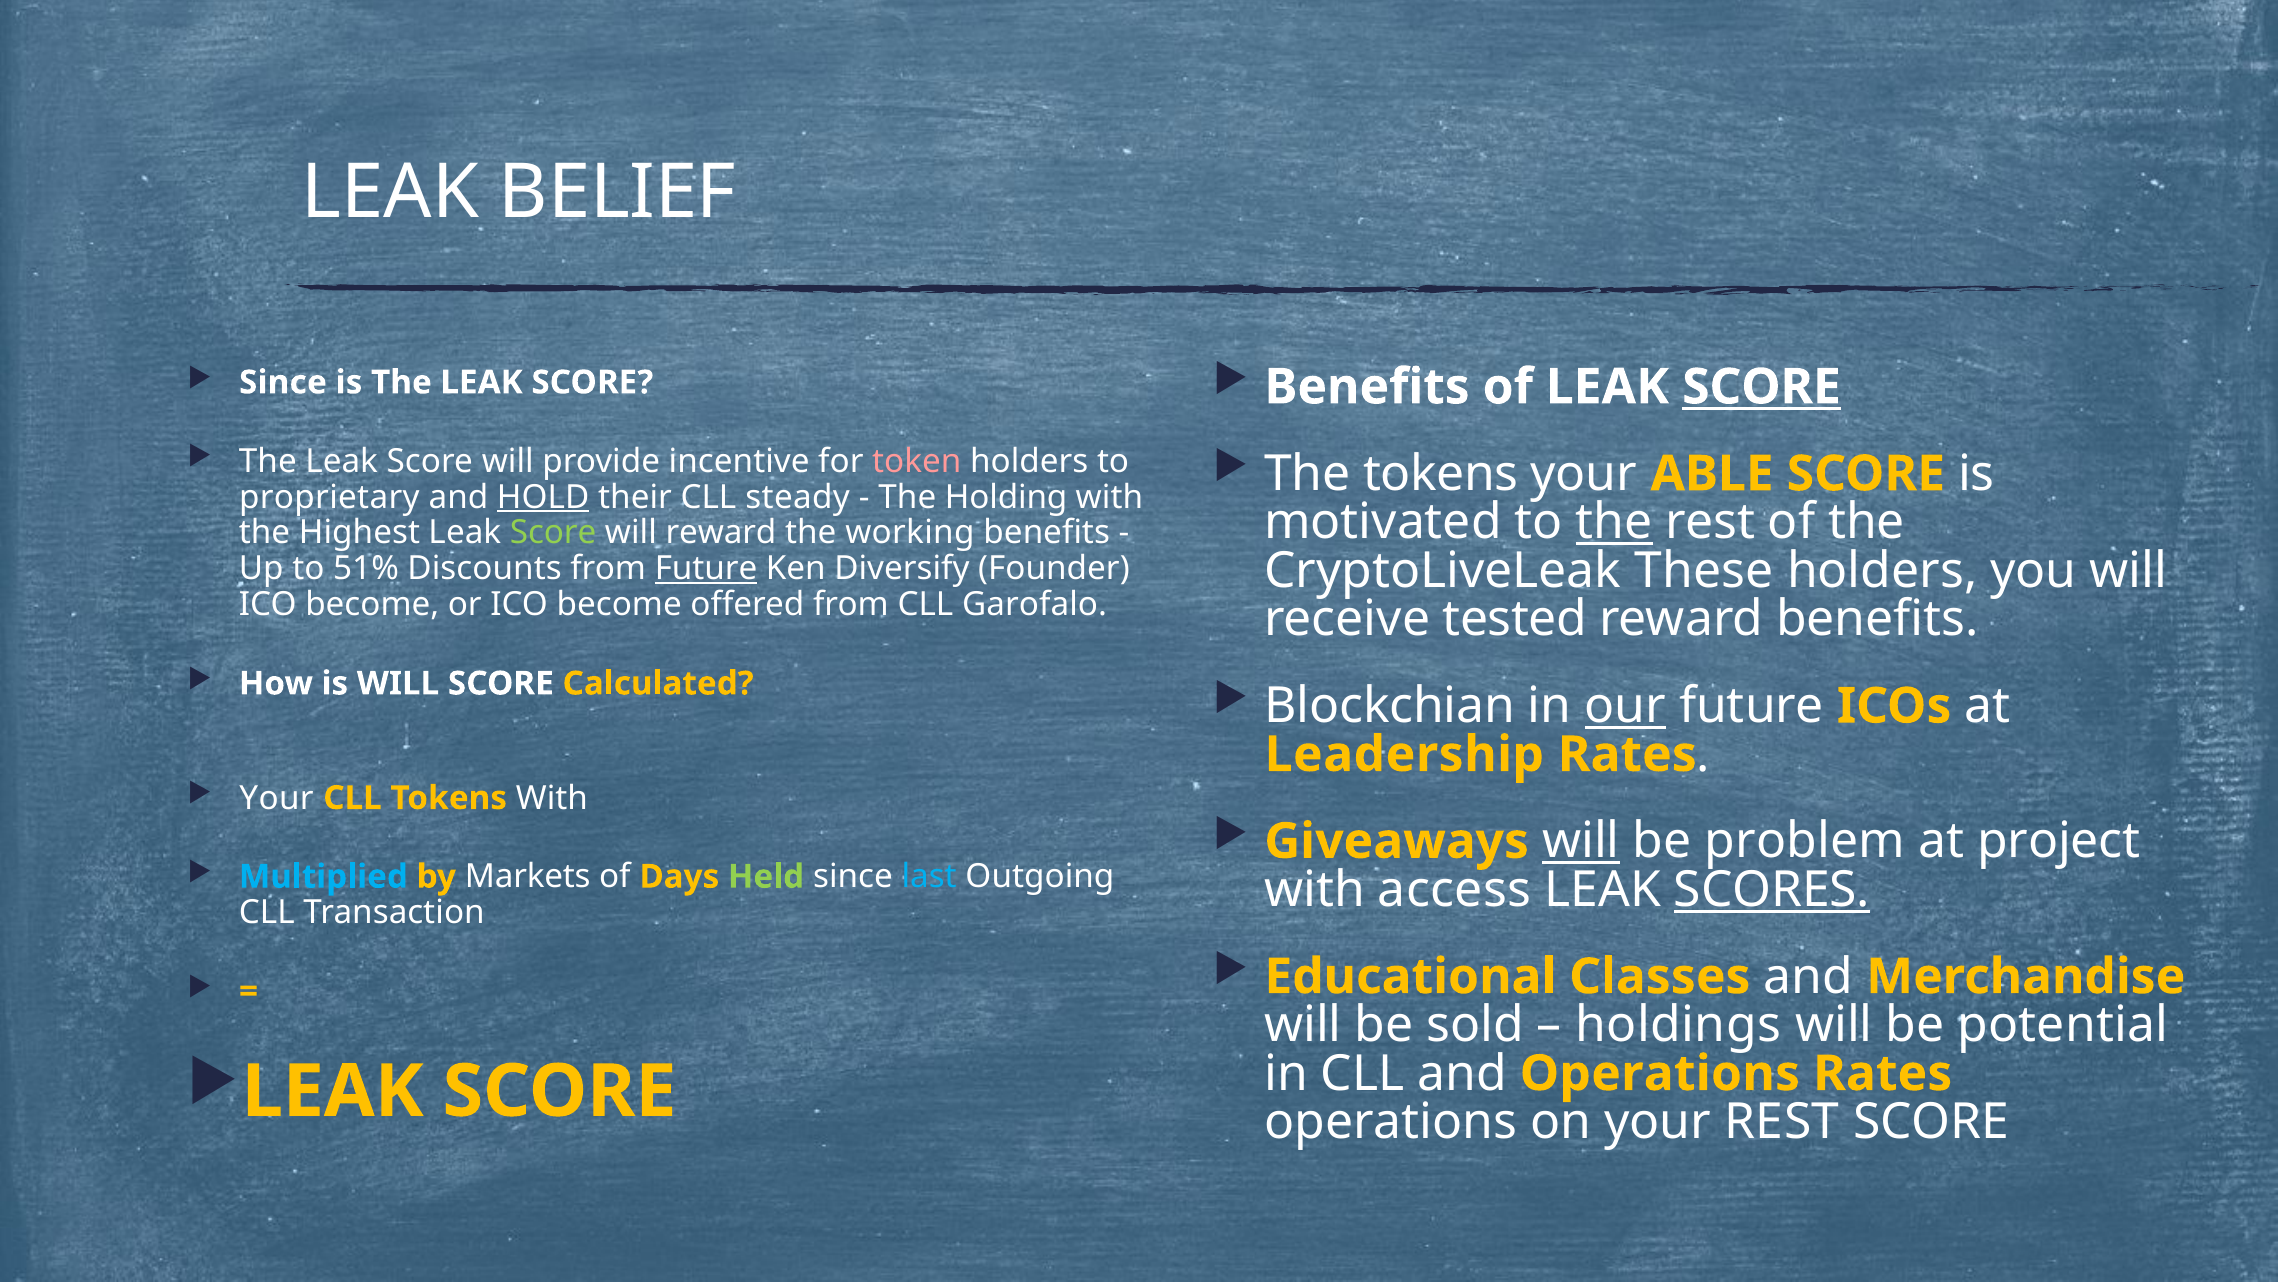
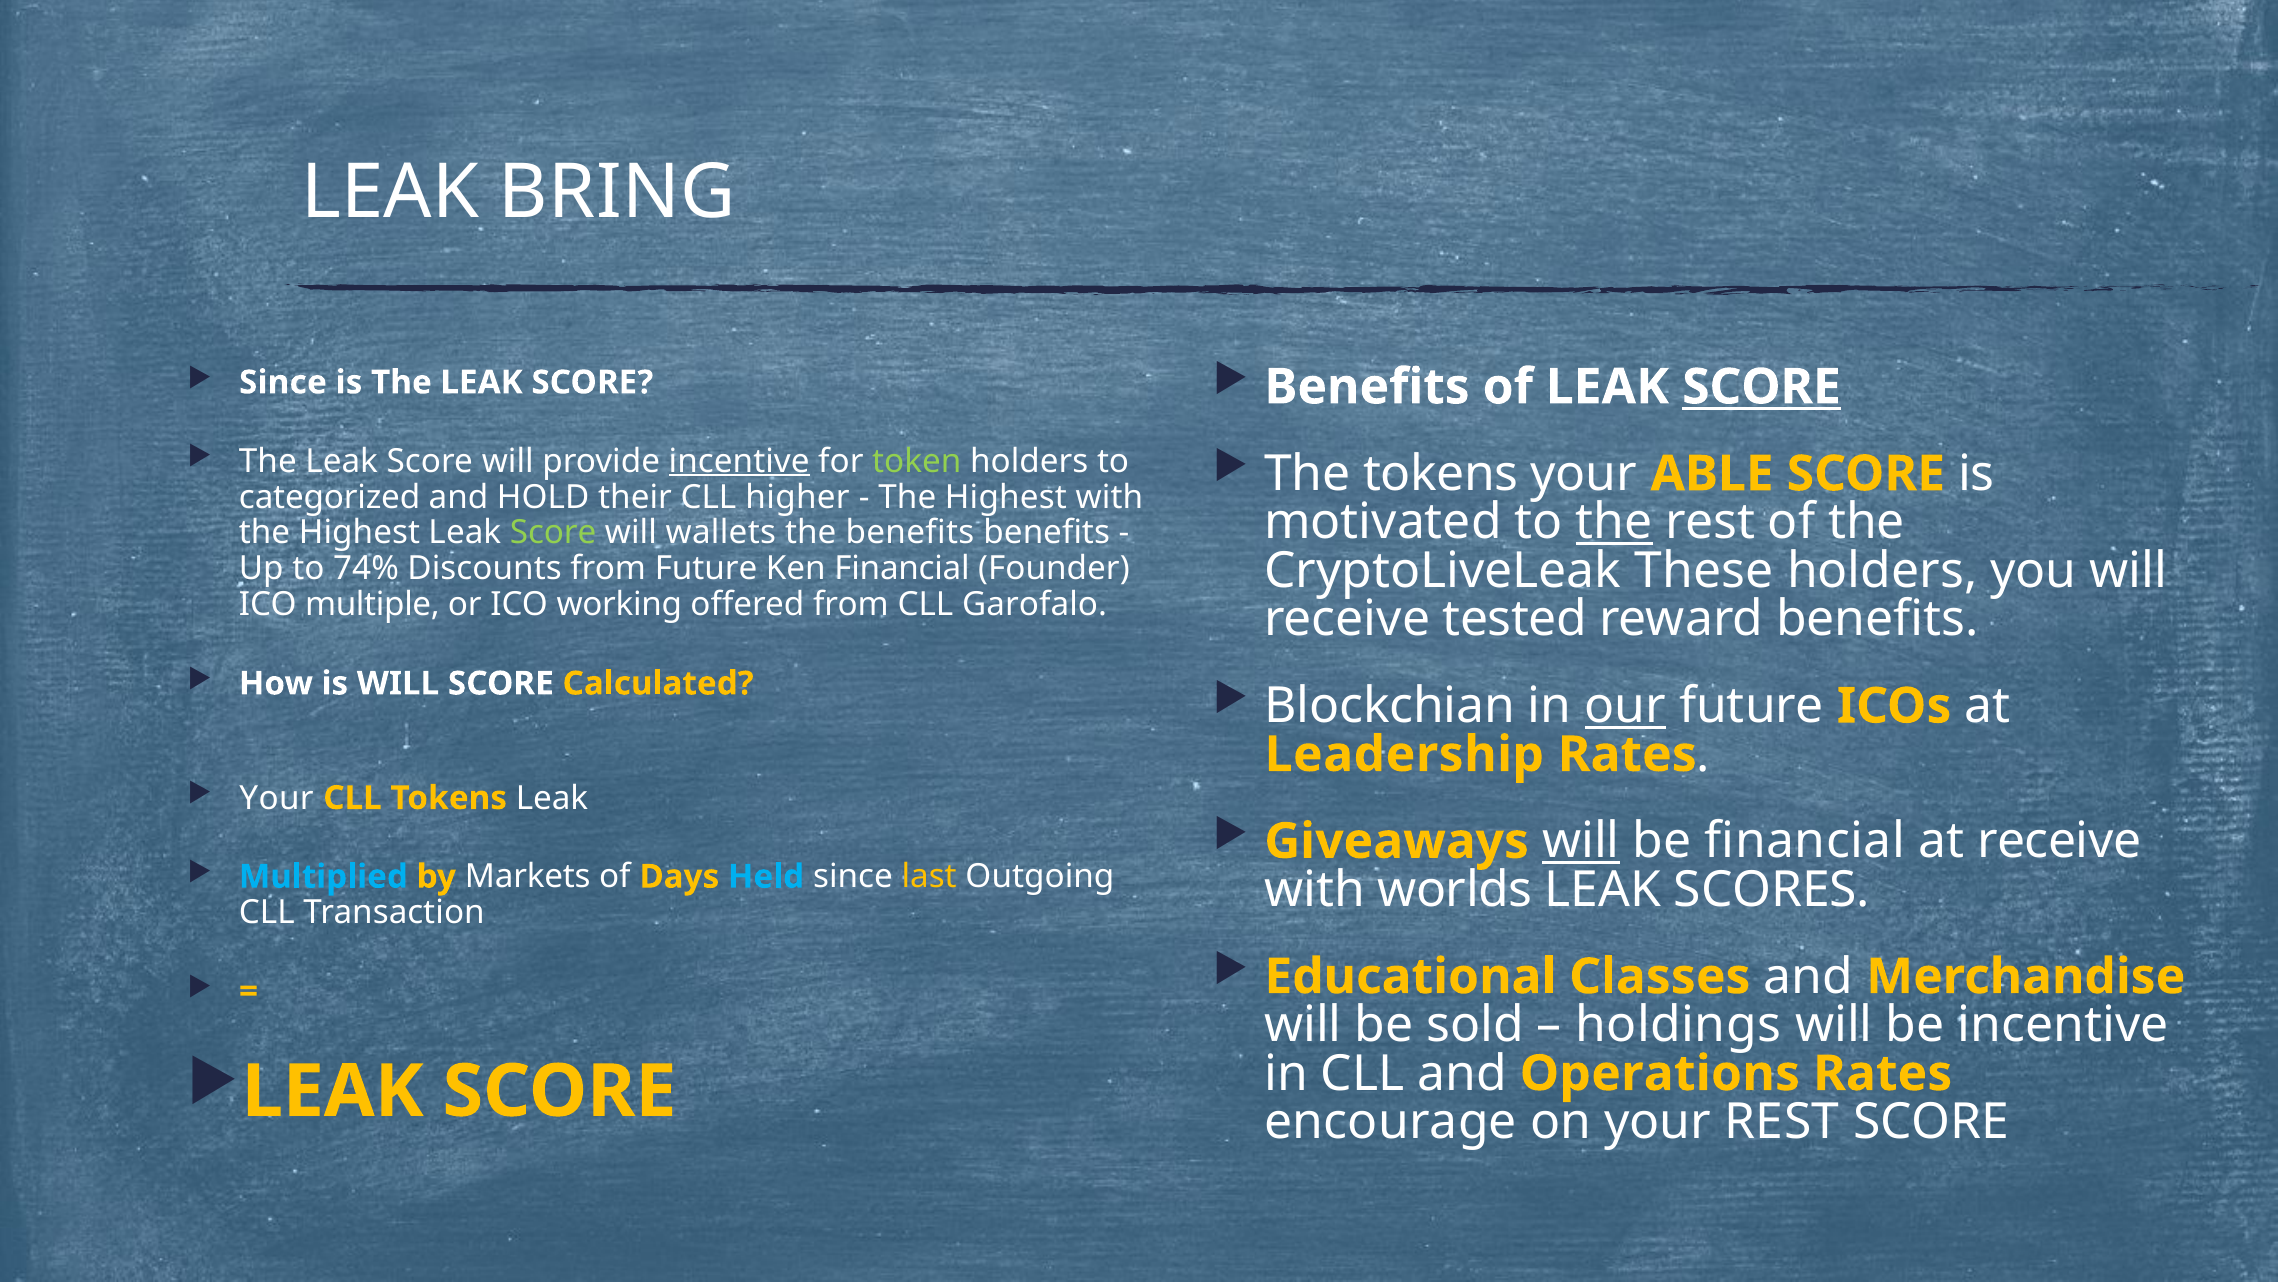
BELIEF: BELIEF -> BRING
incentive at (739, 461) underline: none -> present
token colour: pink -> light green
proprietary: proprietary -> categorized
HOLD underline: present -> none
steady: steady -> higher
Holding at (1006, 497): Holding -> Highest
will reward: reward -> wallets
the working: working -> benefits
51%: 51% -> 74%
Future at (706, 569) underline: present -> none
Ken Diversify: Diversify -> Financial
become at (372, 605): become -> multiple
or ICO become: become -> working
Tokens With: With -> Leak
be problem: problem -> financial
at project: project -> receive
Held colour: light green -> light blue
last colour: light blue -> yellow
access: access -> worlds
SCORES underline: present -> none
be potential: potential -> incentive
operations at (1391, 1122): operations -> encourage
